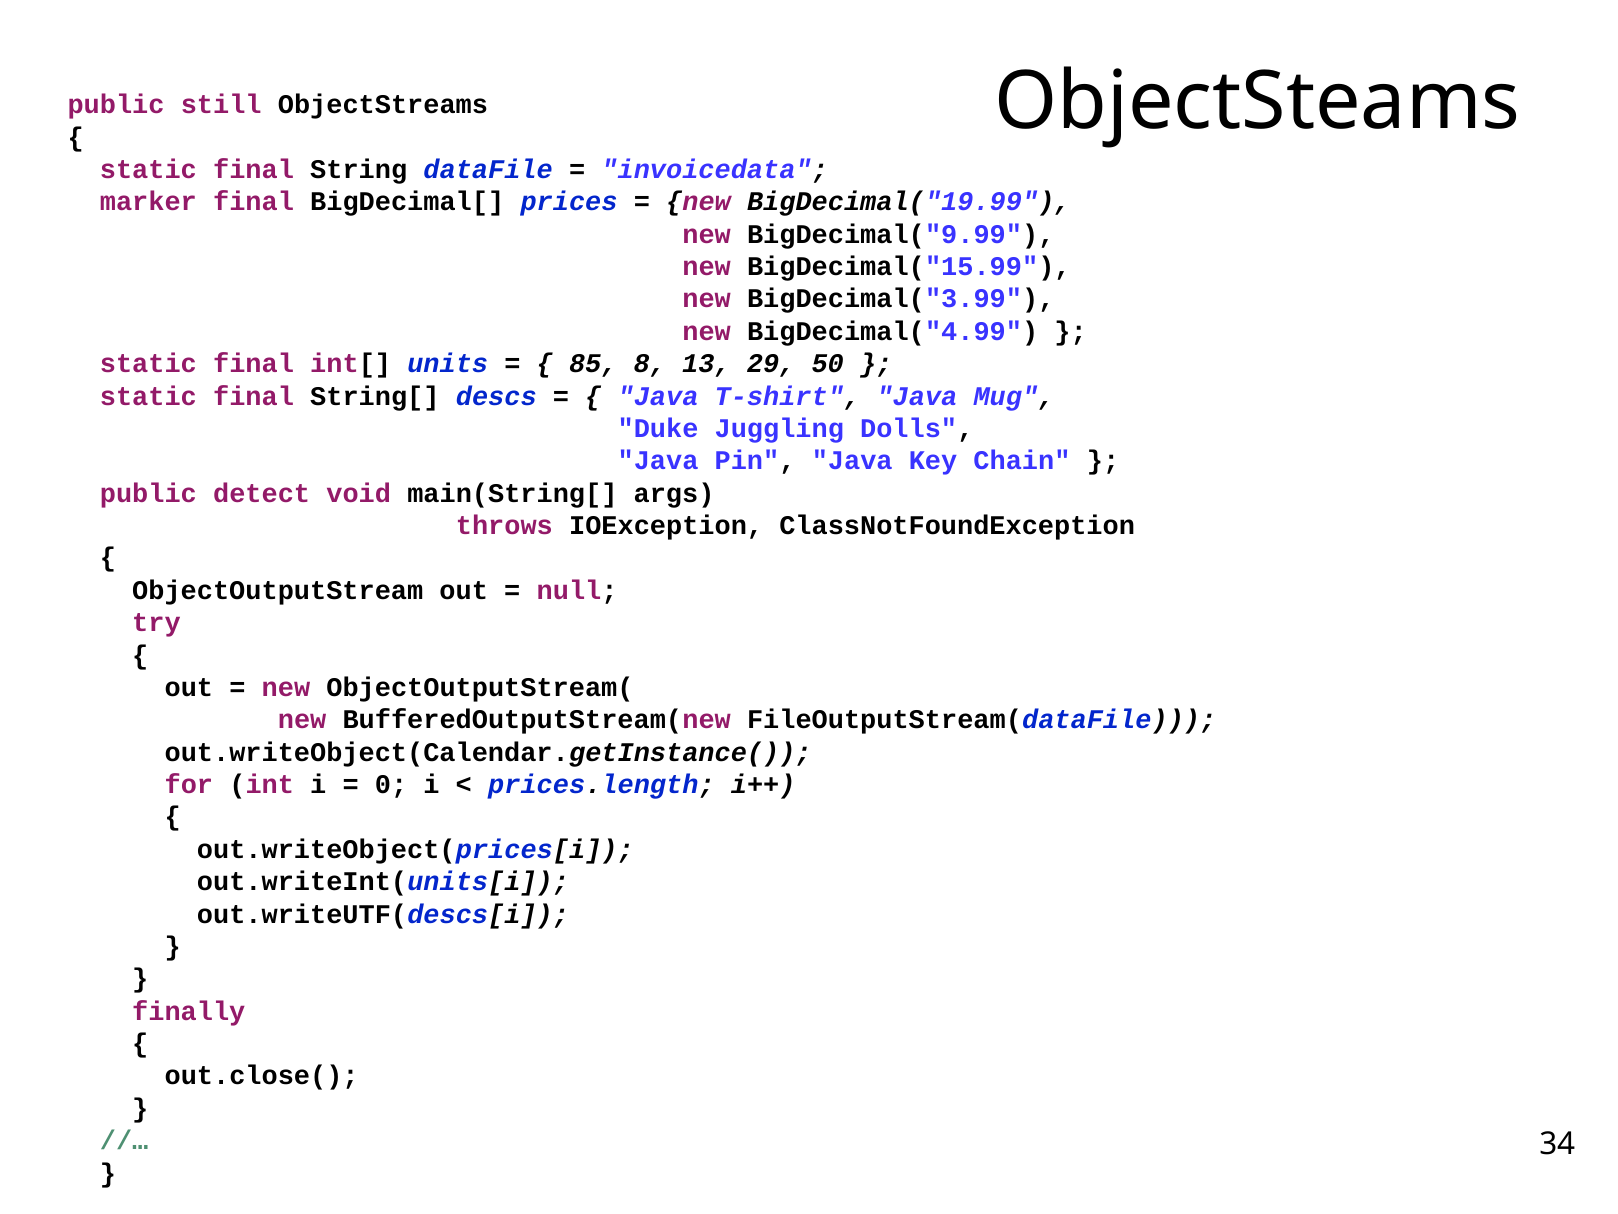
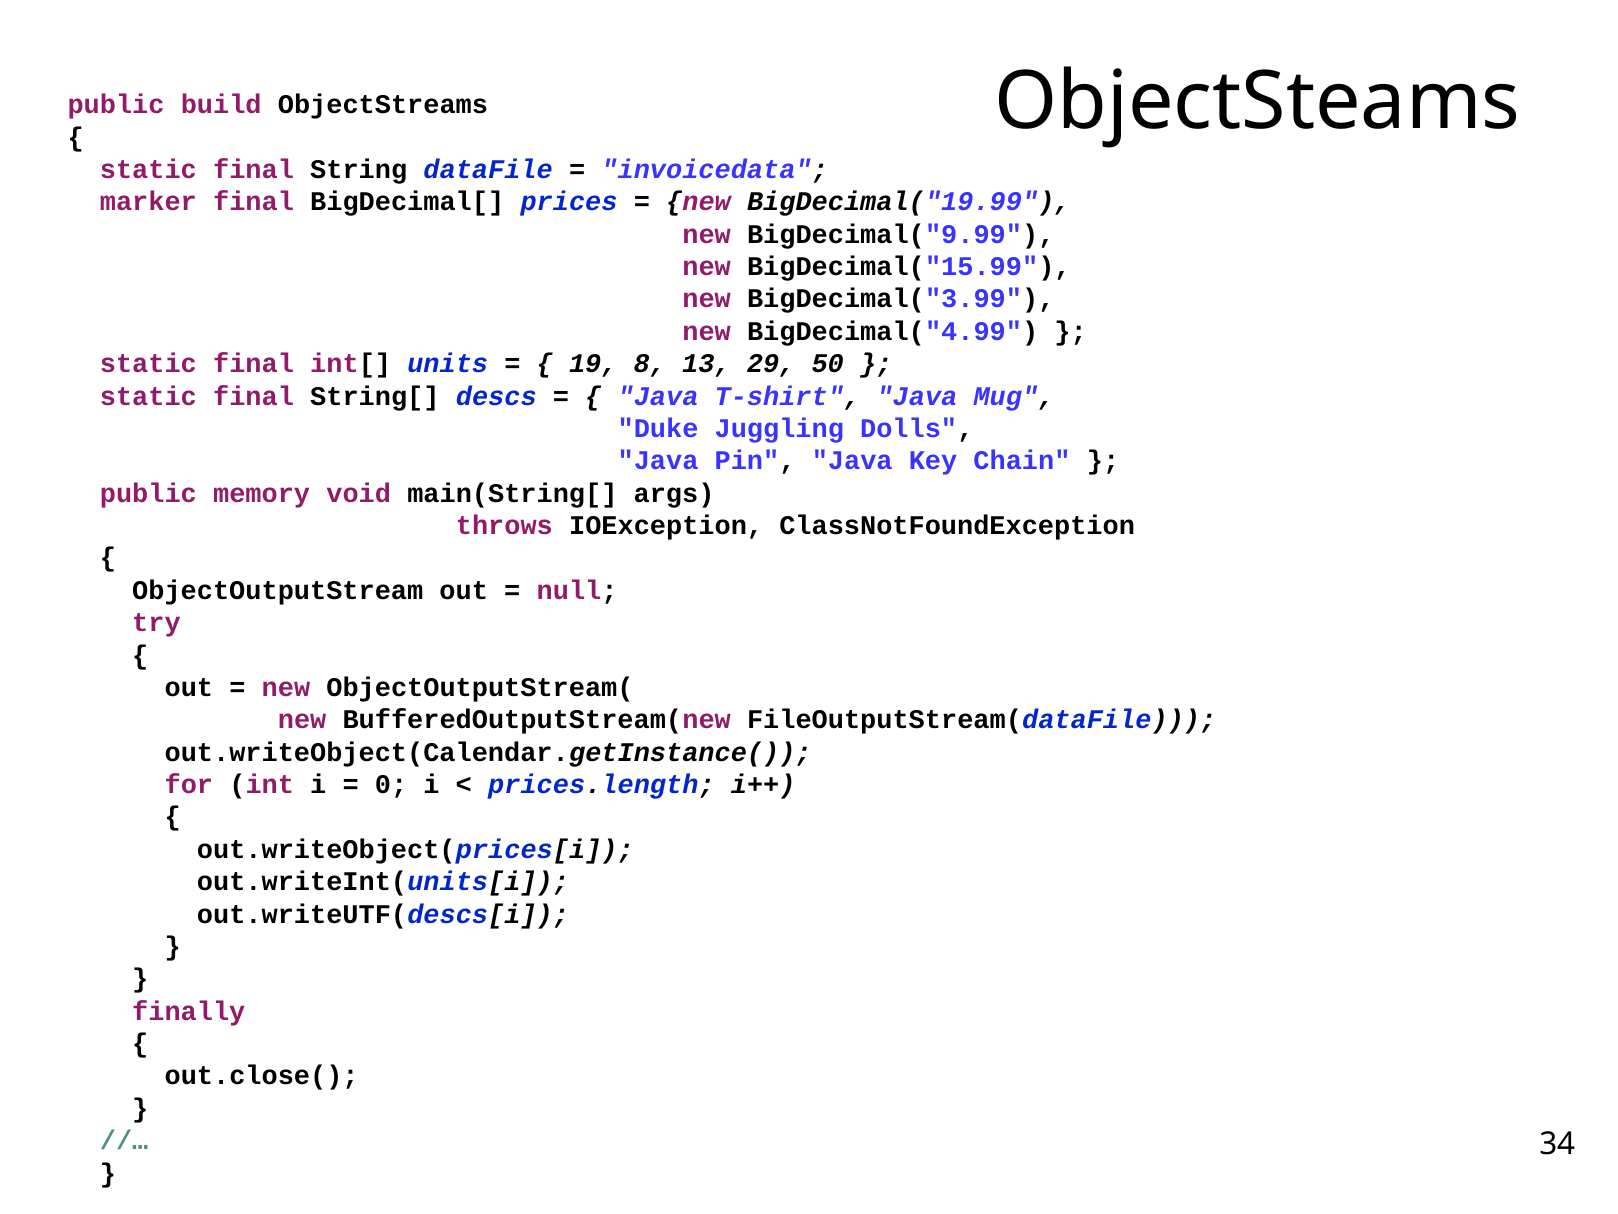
still: still -> build
85: 85 -> 19
detect: detect -> memory
